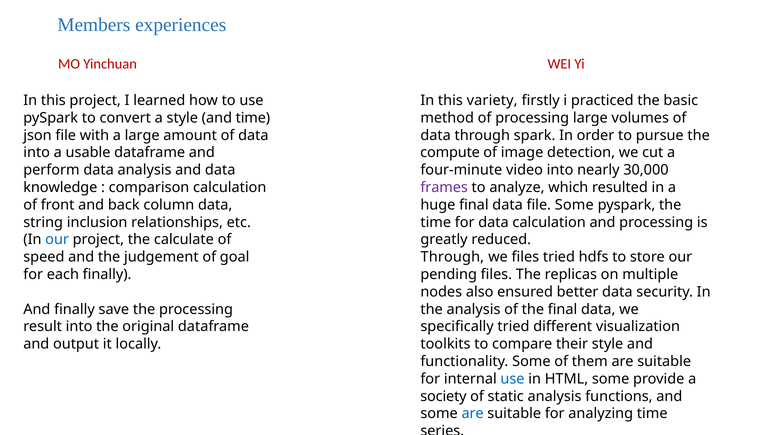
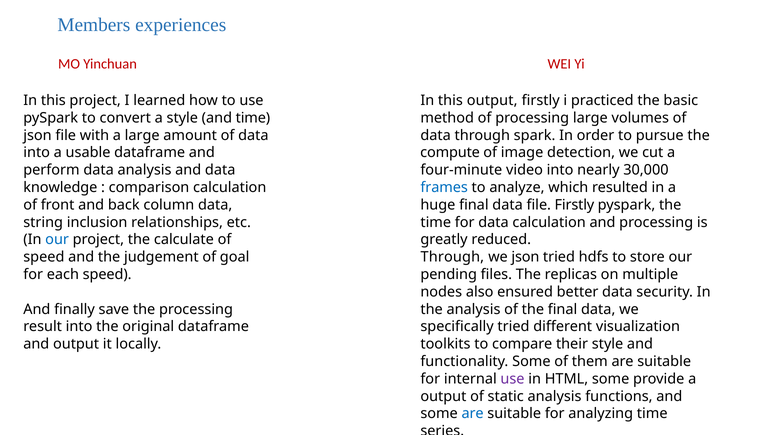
this variety: variety -> output
frames colour: purple -> blue
file Some: Some -> Firstly
we files: files -> json
each finally: finally -> speed
use at (513, 379) colour: blue -> purple
society at (443, 396): society -> output
